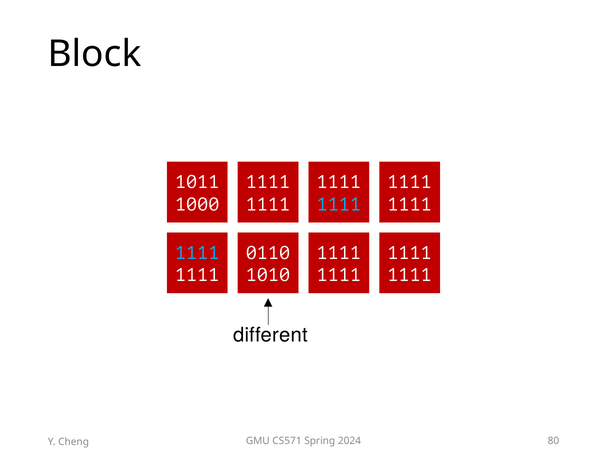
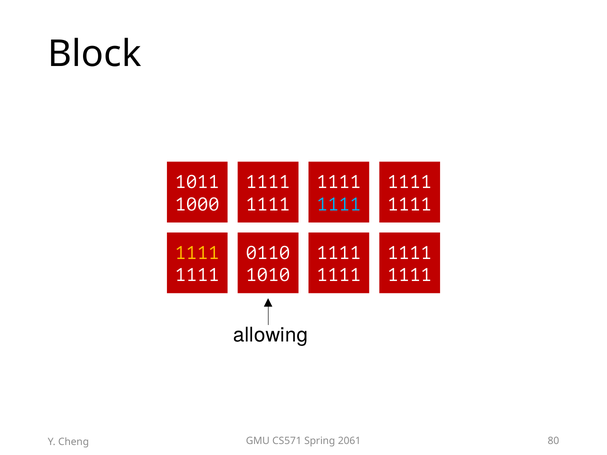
1111 at (197, 253) colour: light blue -> yellow
different: different -> allowing
2024: 2024 -> 2061
